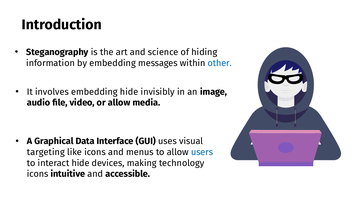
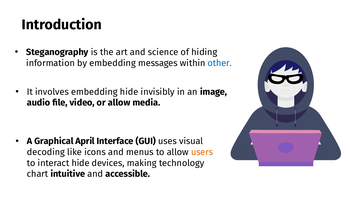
Data: Data -> April
targeting: targeting -> decoding
users colour: blue -> orange
icons at (38, 174): icons -> chart
